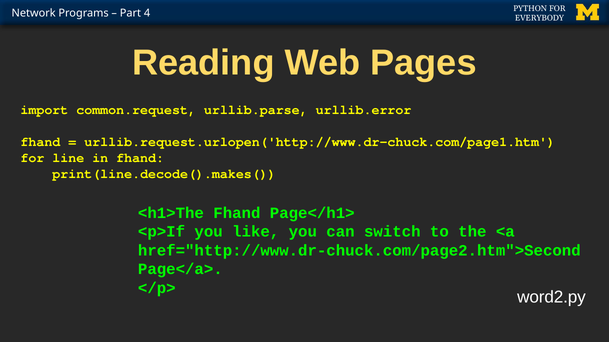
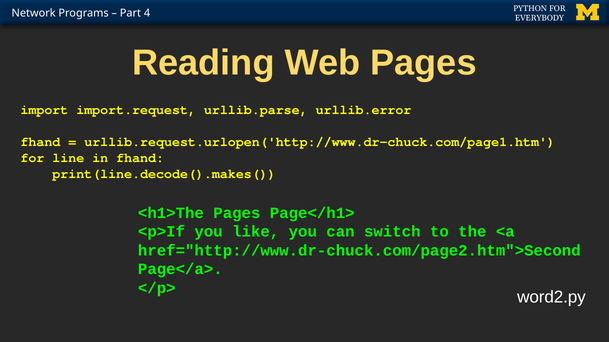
common.request: common.request -> import.request
<h1>The Fhand: Fhand -> Pages
